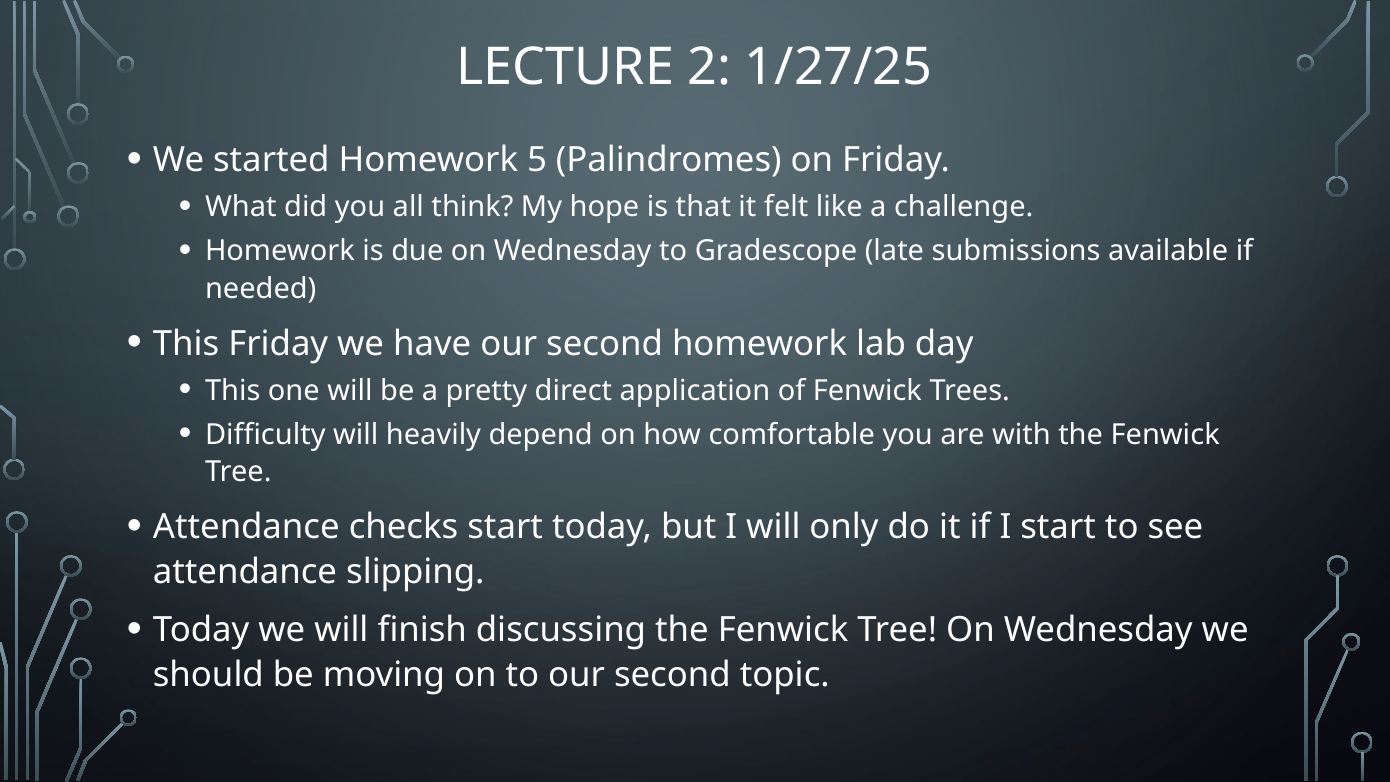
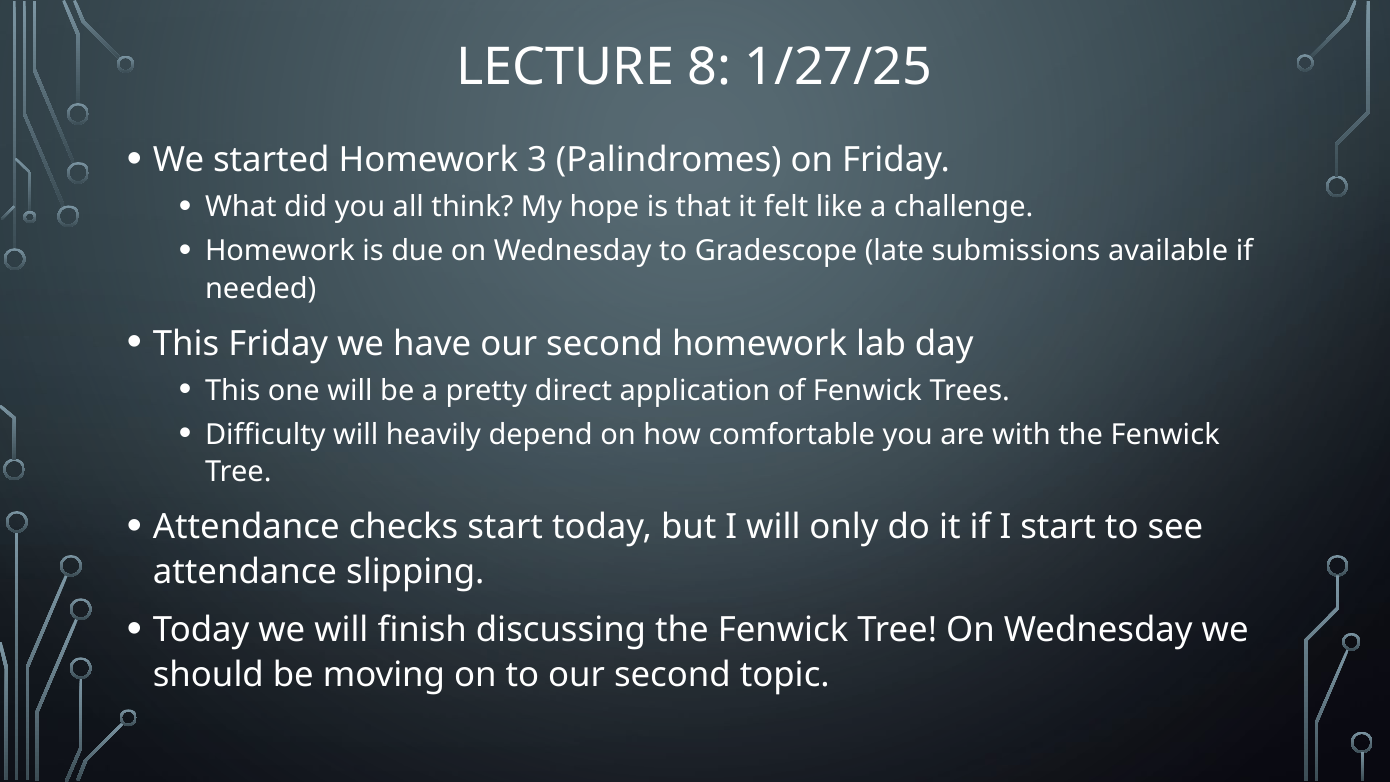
2: 2 -> 8
5: 5 -> 3
